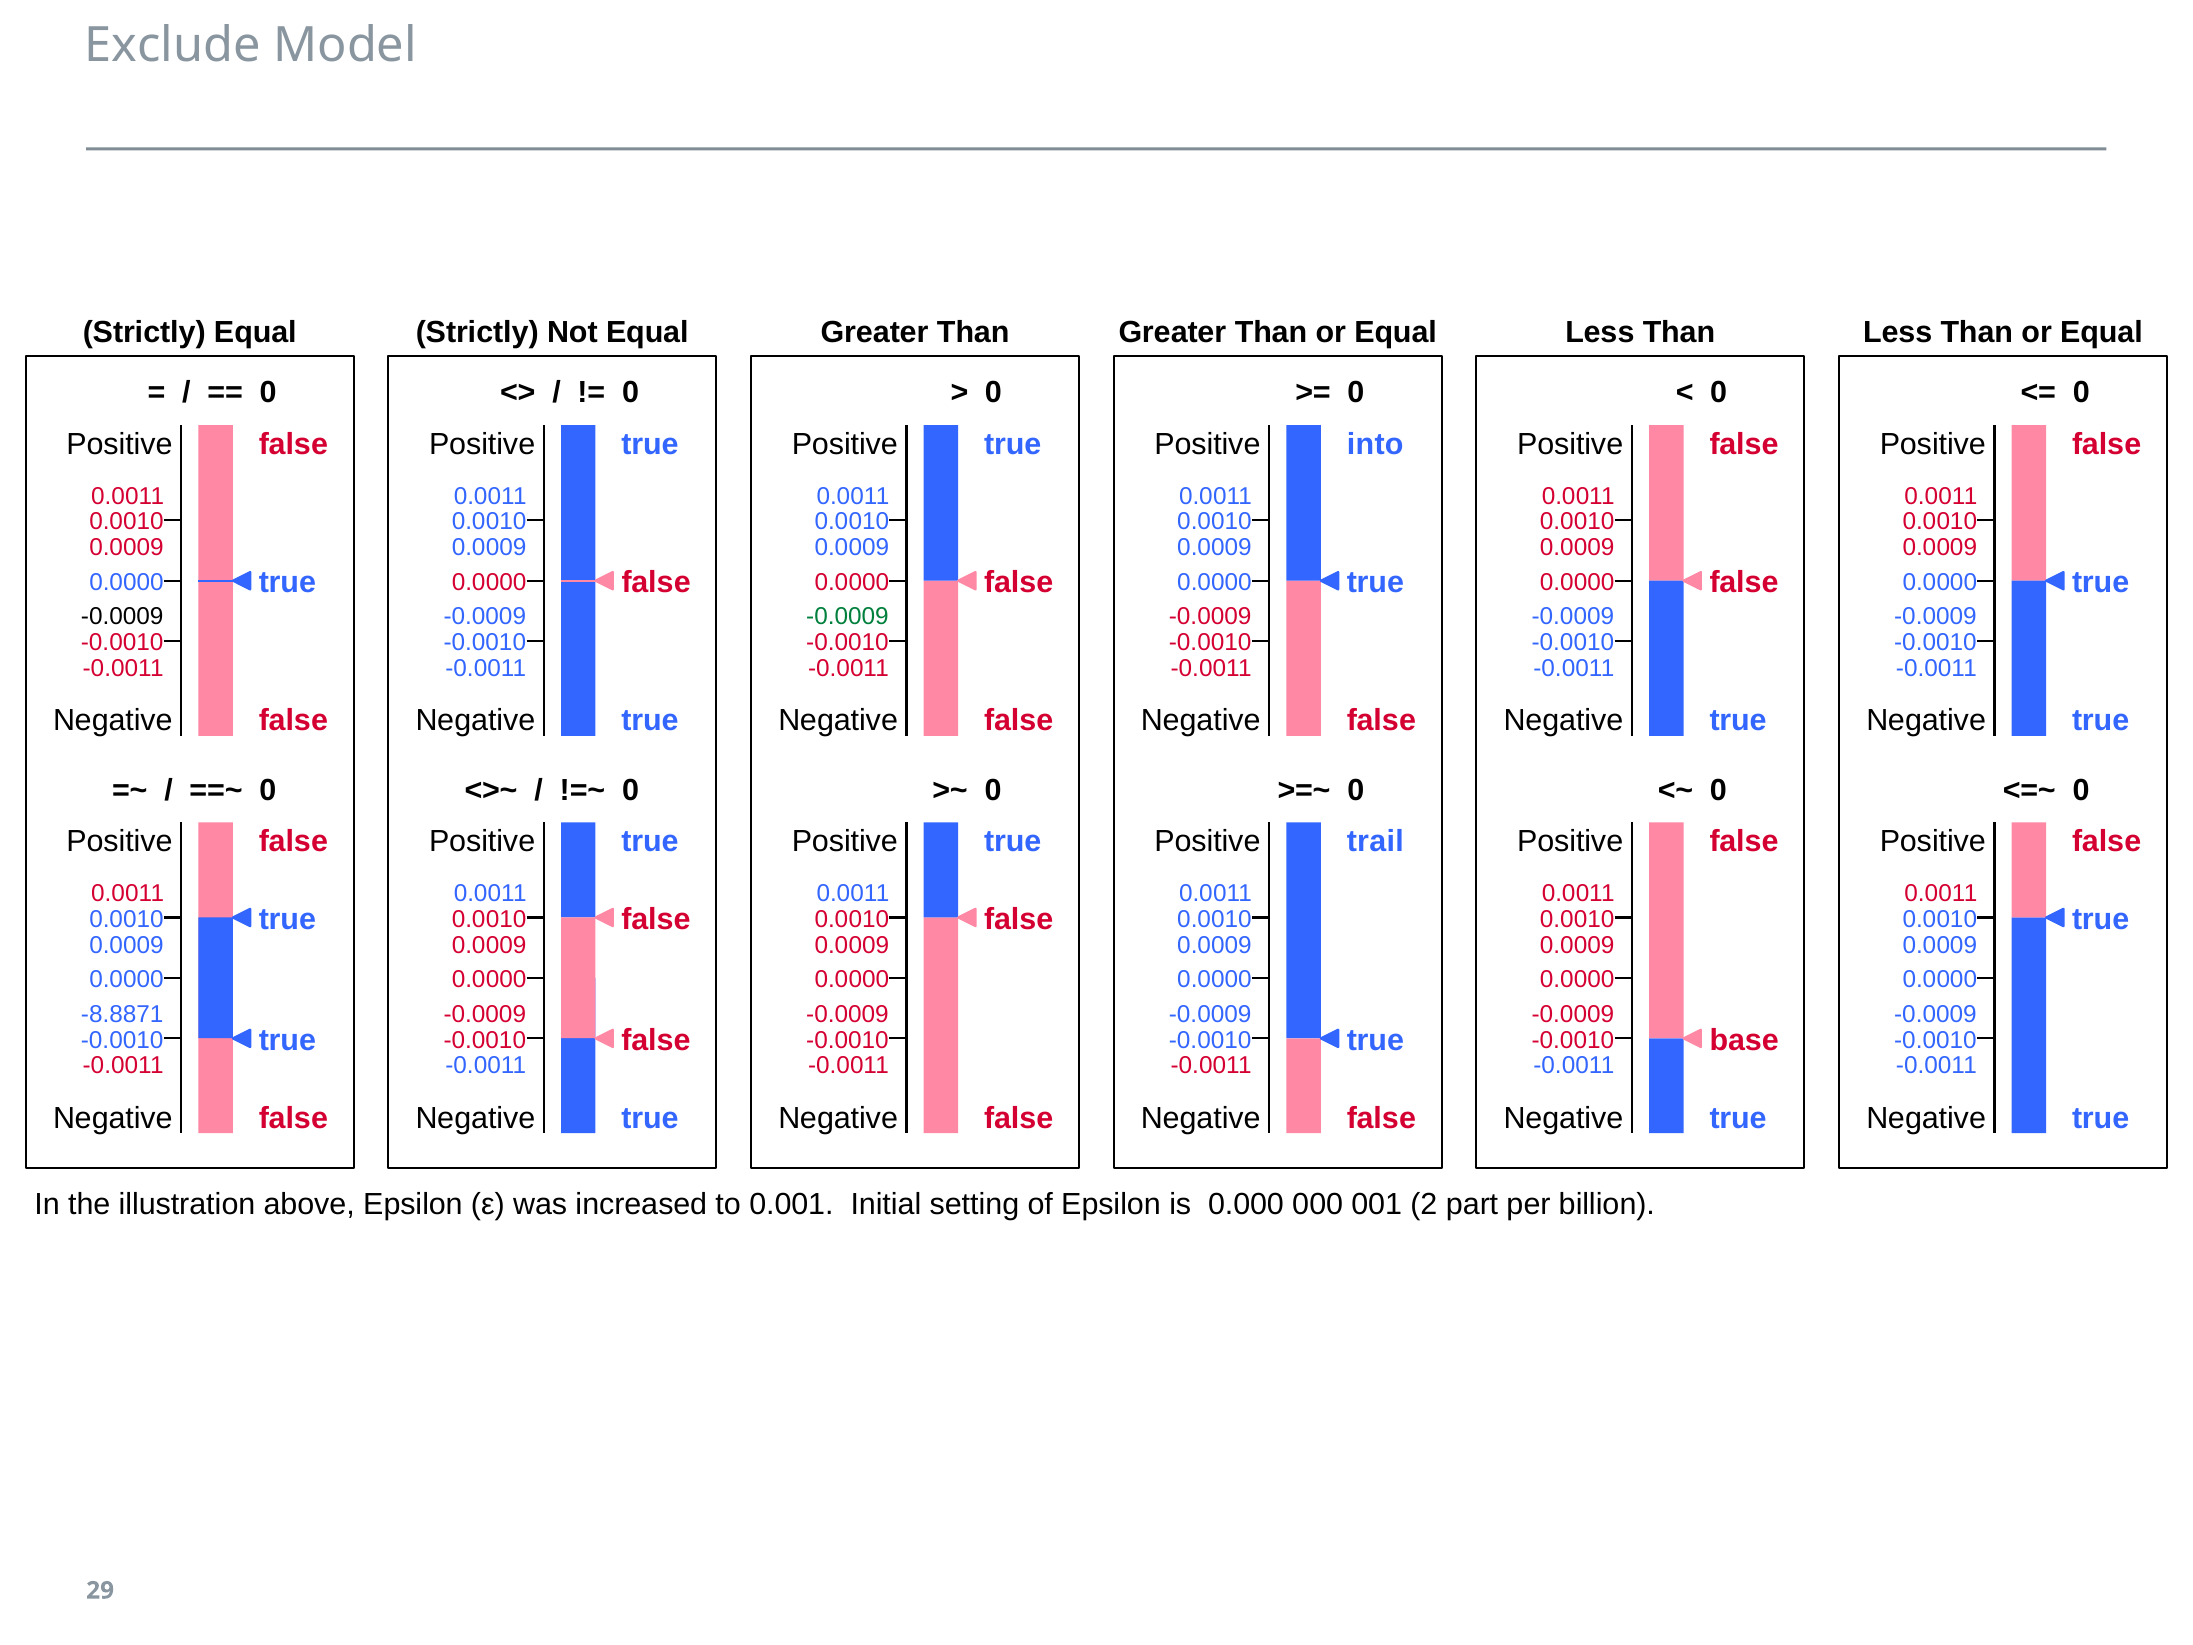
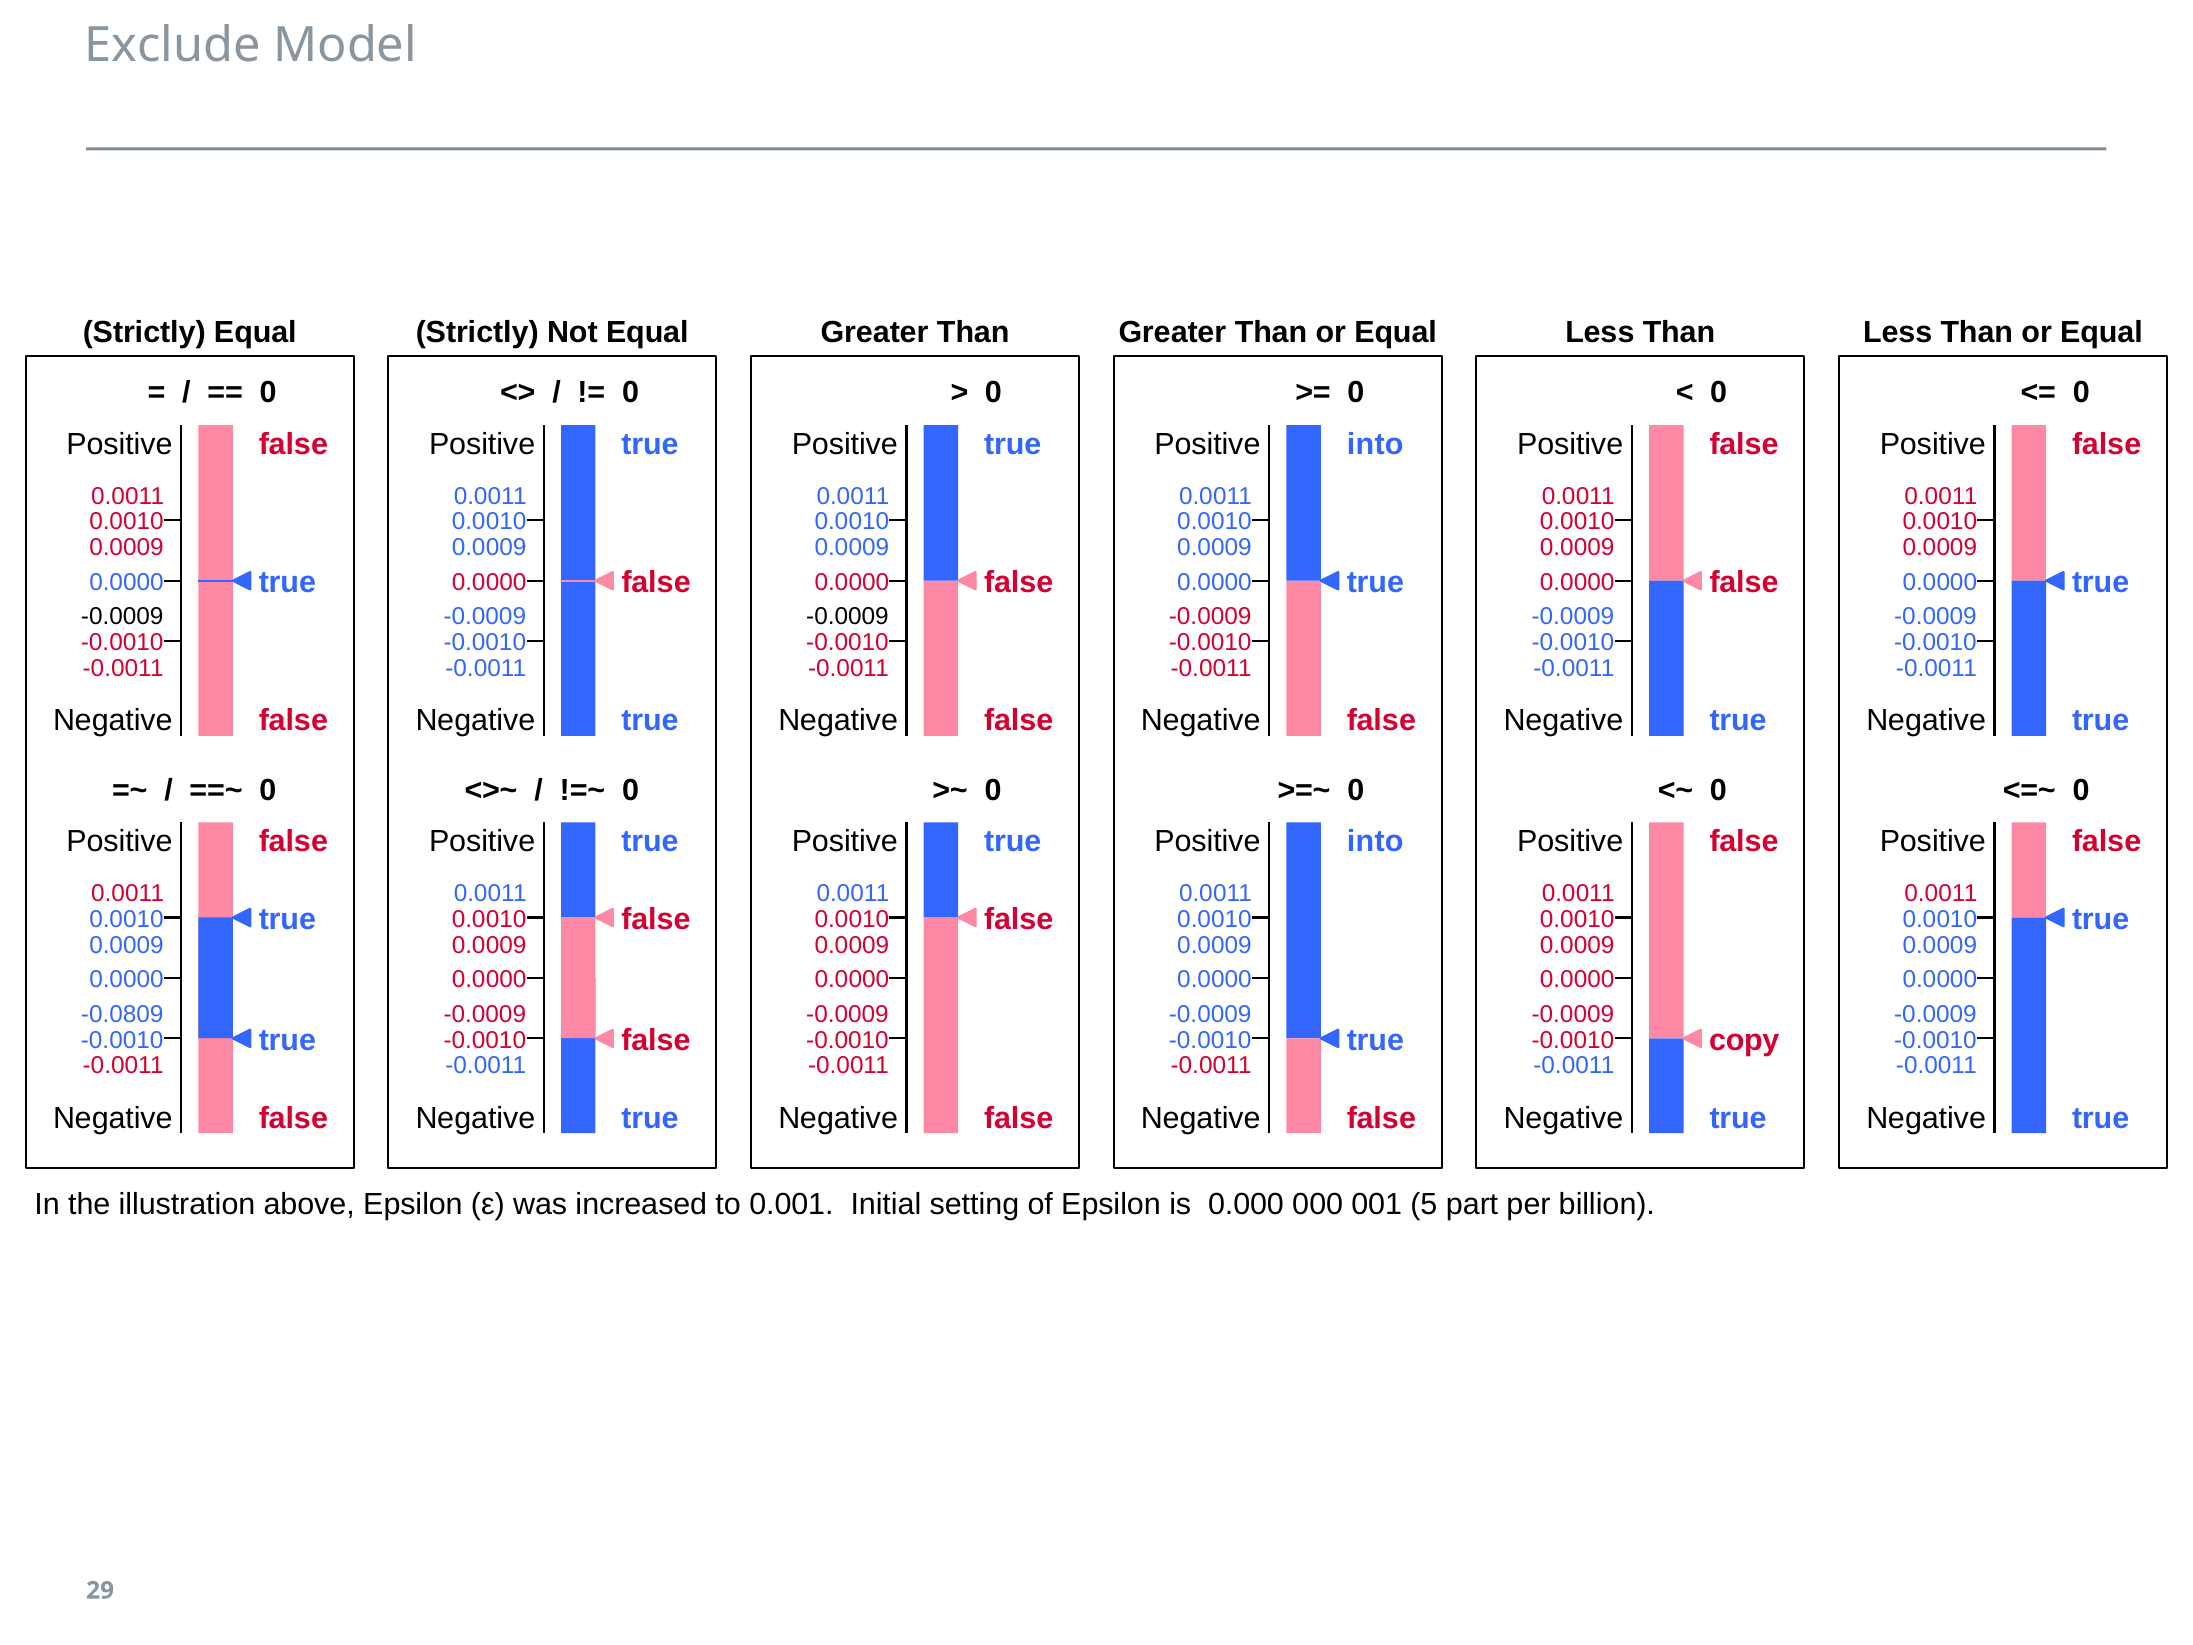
-0.0009 at (847, 617) colour: green -> black
trail at (1375, 842): trail -> into
-8.8871: -8.8871 -> -0.0809
base: base -> copy
2: 2 -> 5
